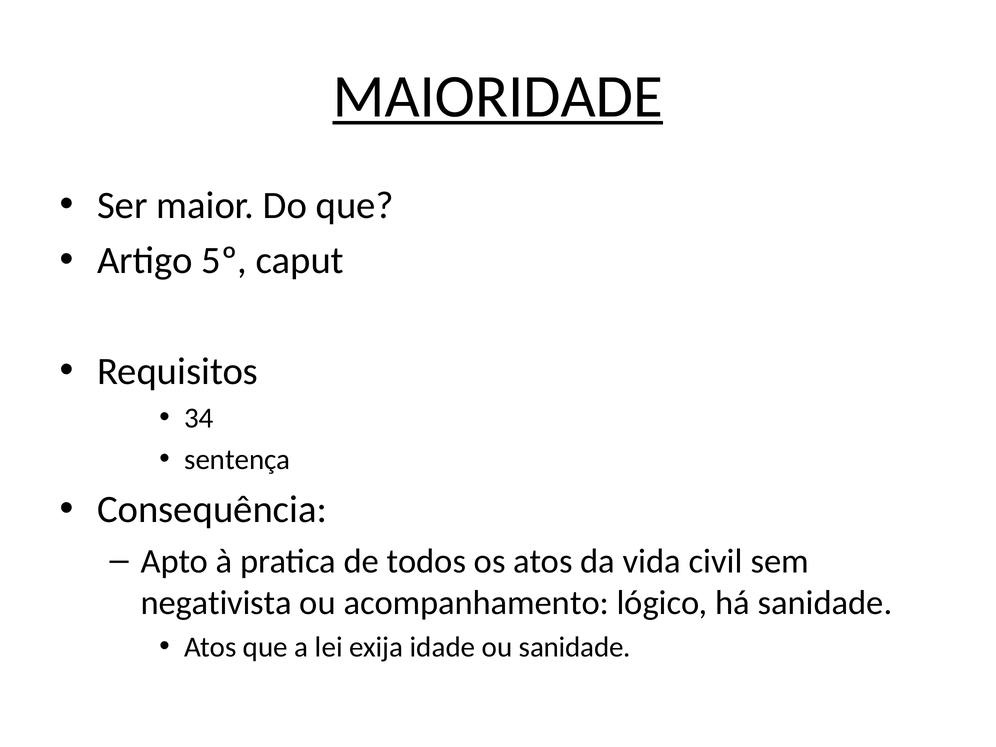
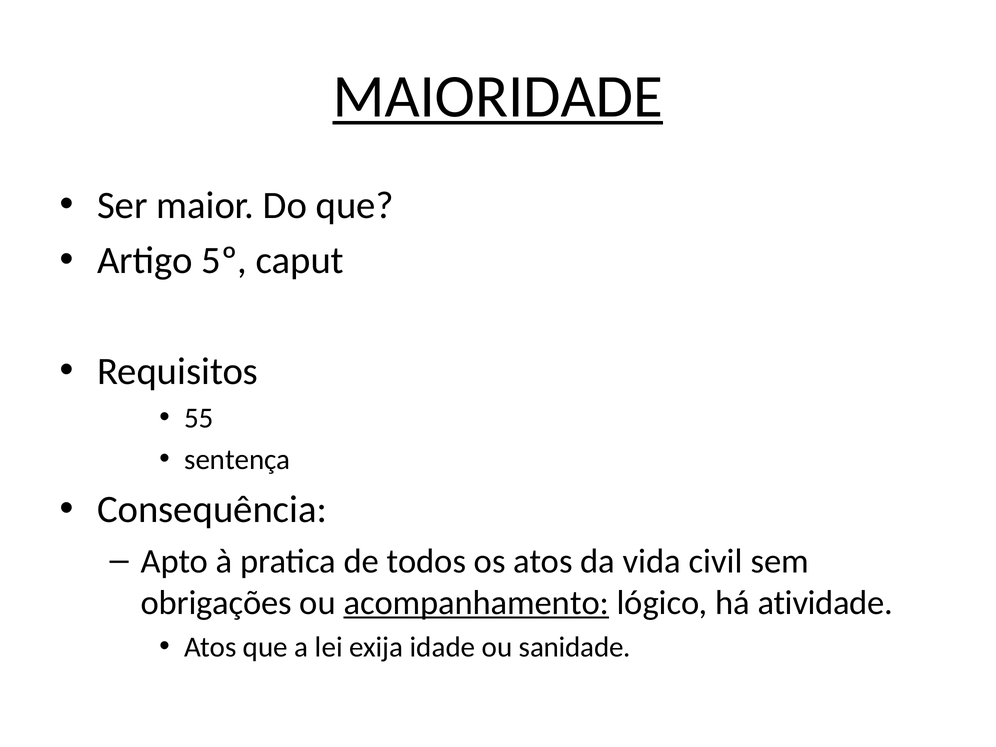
34: 34 -> 55
negativista: negativista -> obrigações
acompanhamento underline: none -> present
há sanidade: sanidade -> atividade
